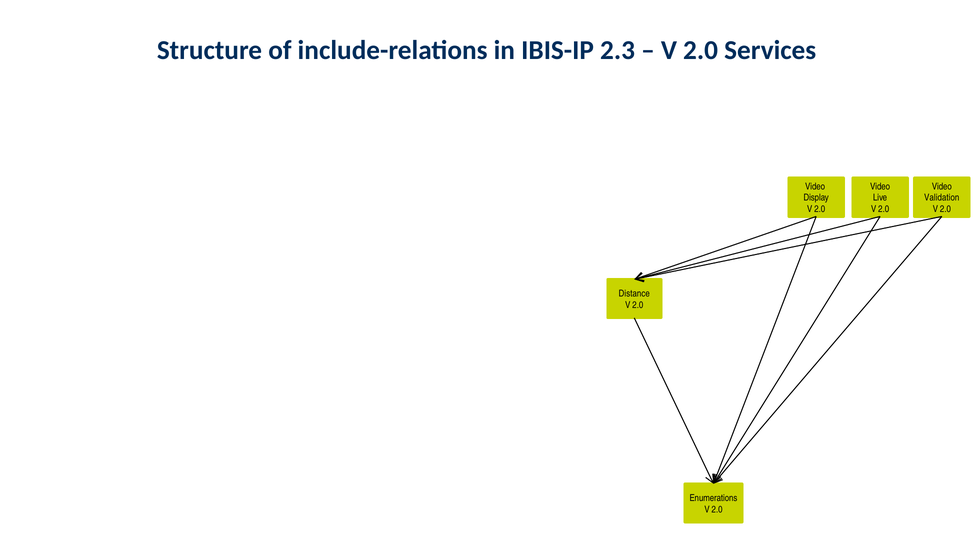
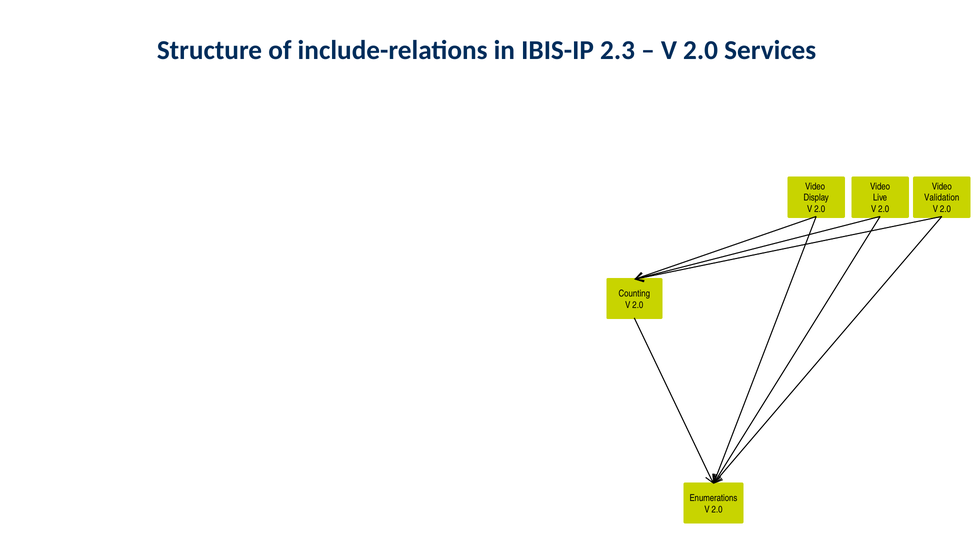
Distance: Distance -> Counting
